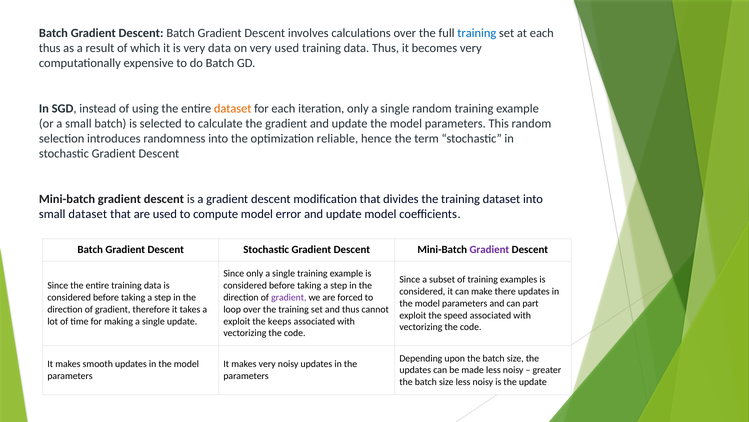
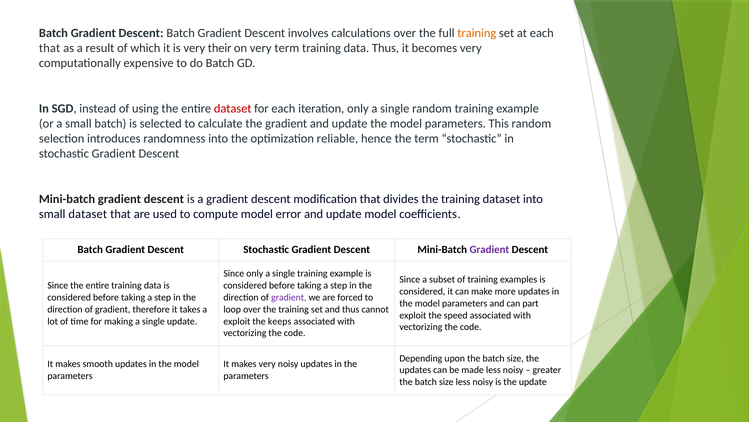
training at (477, 33) colour: blue -> orange
thus at (50, 48): thus -> that
very data: data -> their
very used: used -> term
dataset at (233, 109) colour: orange -> red
there: there -> more
